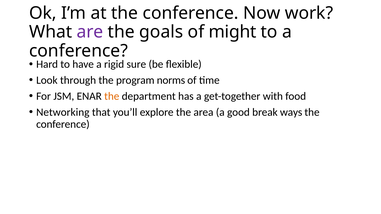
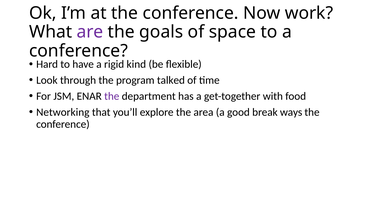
might: might -> space
sure: sure -> kind
norms: norms -> talked
the at (112, 96) colour: orange -> purple
